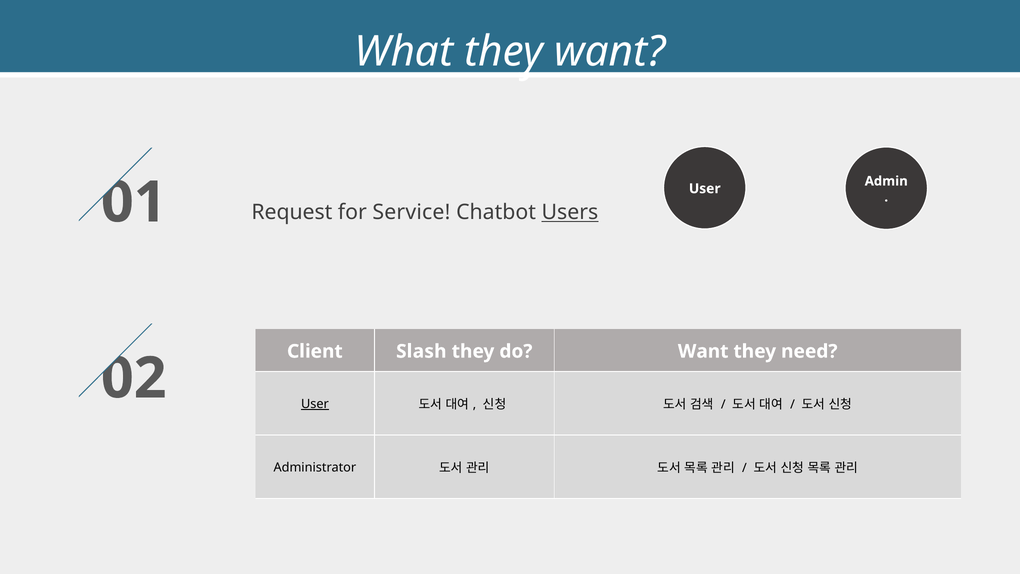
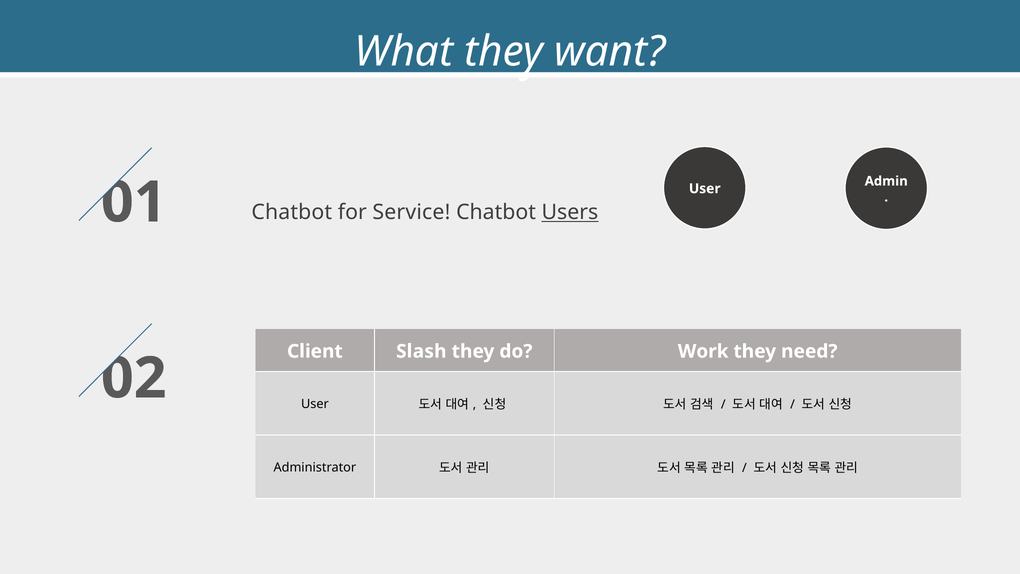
Request at (292, 212): Request -> Chatbot
do Want: Want -> Work
User at (315, 404) underline: present -> none
